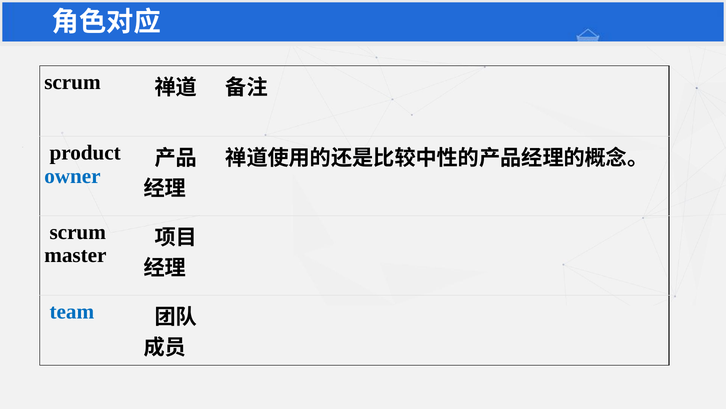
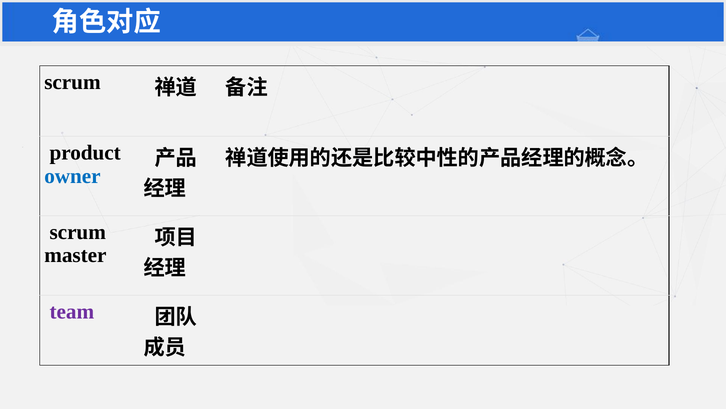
team colour: blue -> purple
